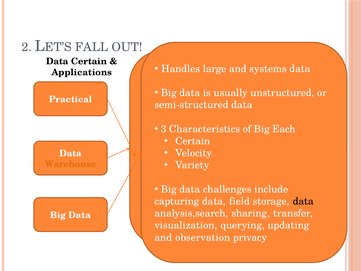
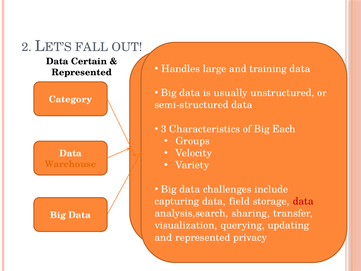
systems: systems -> training
Applications at (82, 72): Applications -> Represented
Practical: Practical -> Category
Certain at (193, 141): Certain -> Groups
data at (303, 201) colour: black -> red
observation at (203, 237): observation -> represented
